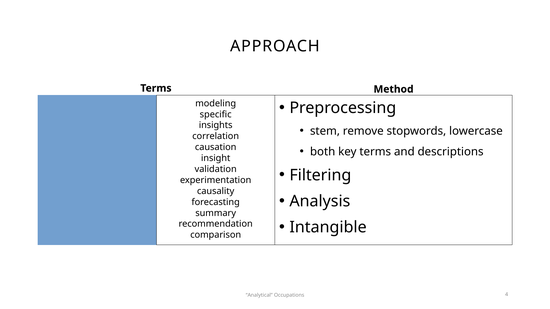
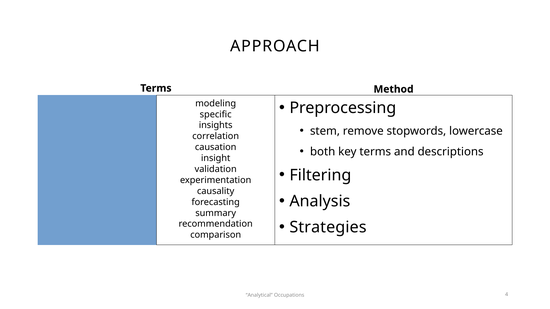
Intangible: Intangible -> Strategies
